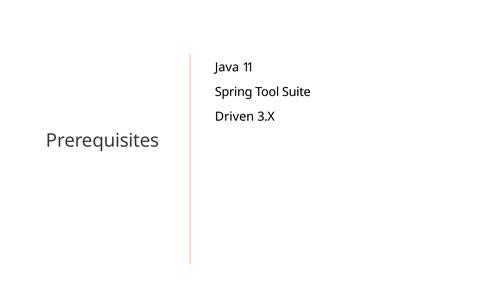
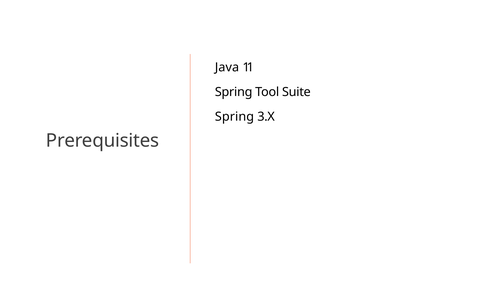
Driven at (235, 117): Driven -> Spring
